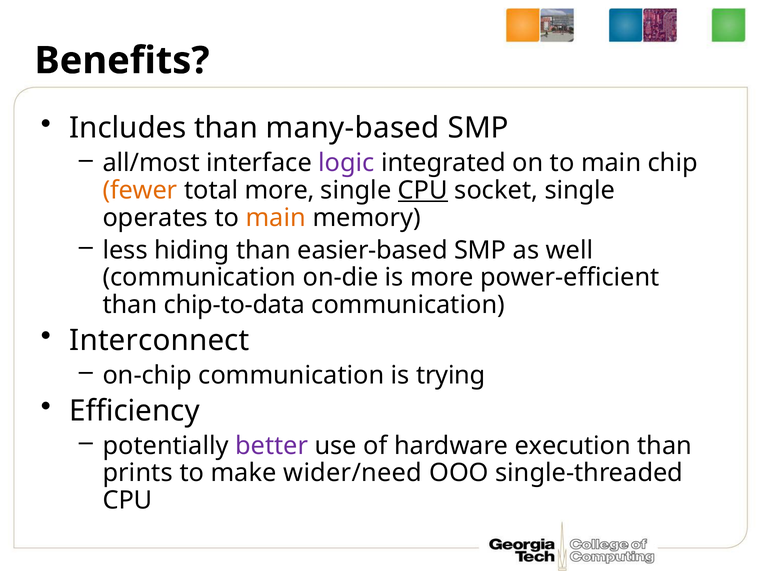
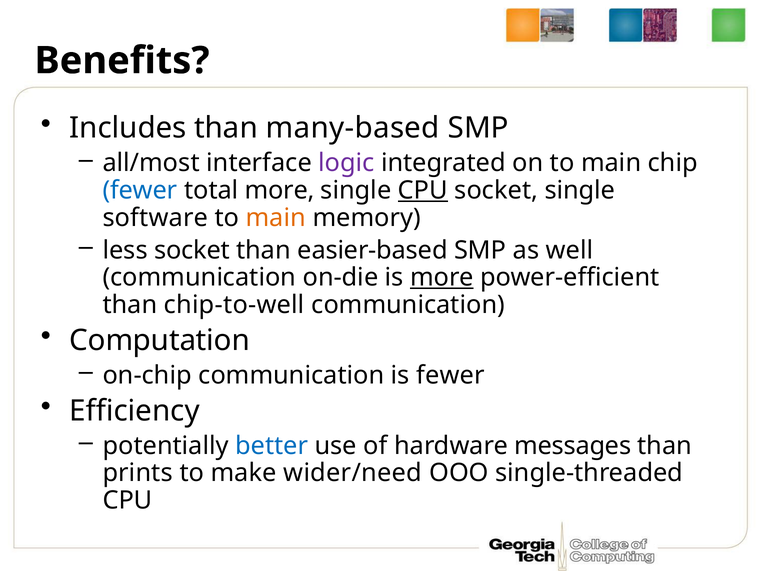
fewer at (140, 190) colour: orange -> blue
operates: operates -> software
less hiding: hiding -> socket
more at (442, 277) underline: none -> present
chip-to-data: chip-to-data -> chip-to-well
Interconnect: Interconnect -> Computation
is trying: trying -> fewer
better colour: purple -> blue
execution: execution -> messages
